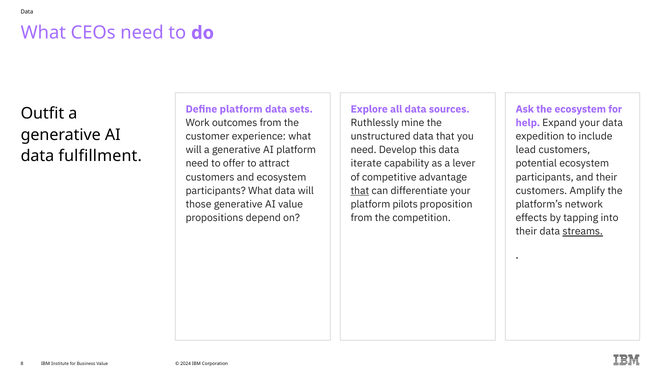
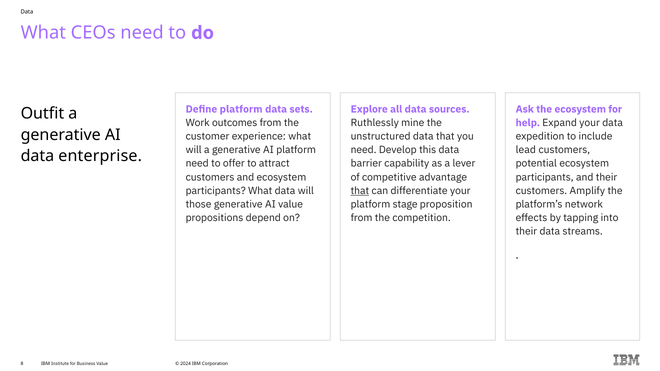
fulfillment: fulfillment -> enterprise
iterate: iterate -> barrier
pilots: pilots -> stage
streams underline: present -> none
